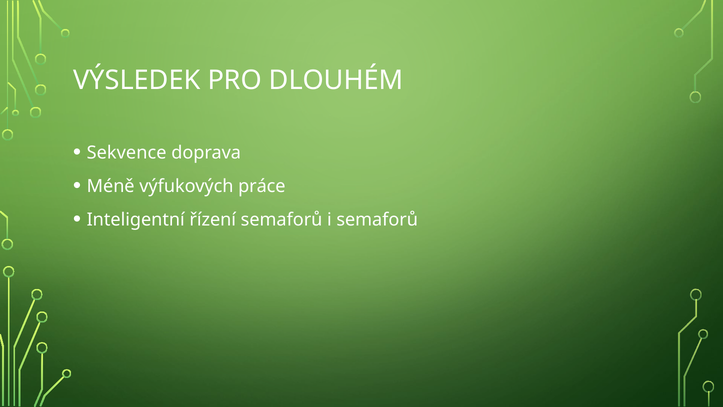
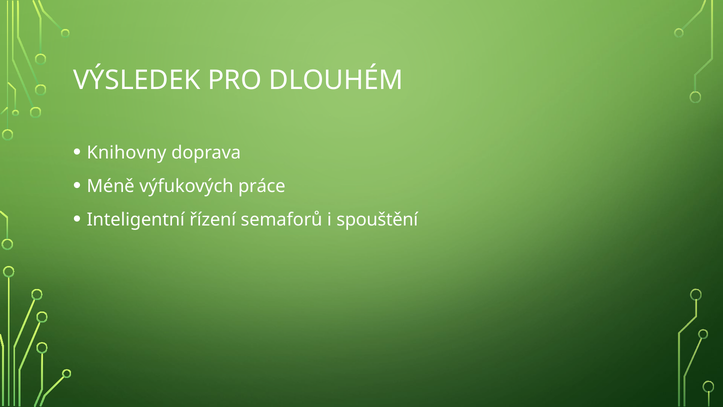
Sekvence: Sekvence -> Knihovny
i semaforů: semaforů -> spouštění
